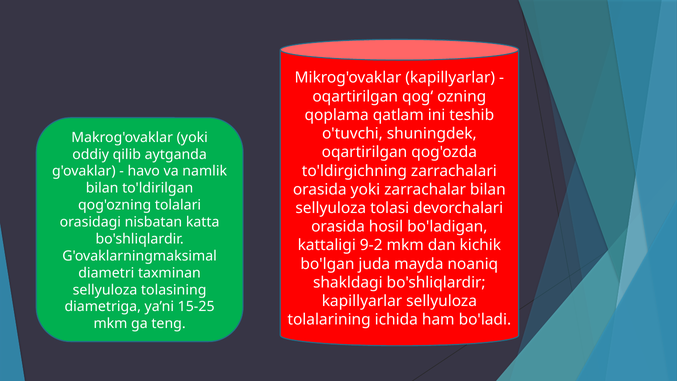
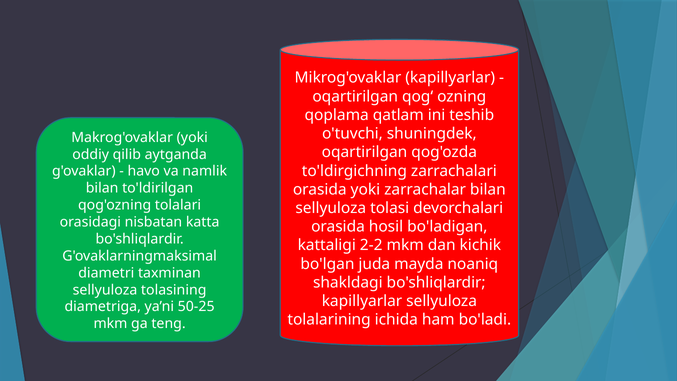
9-2: 9-2 -> 2-2
15-25: 15-25 -> 50-25
